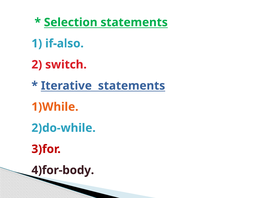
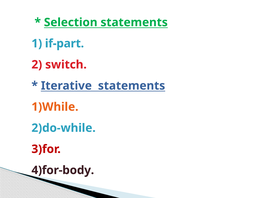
if-also: if-also -> if-part
